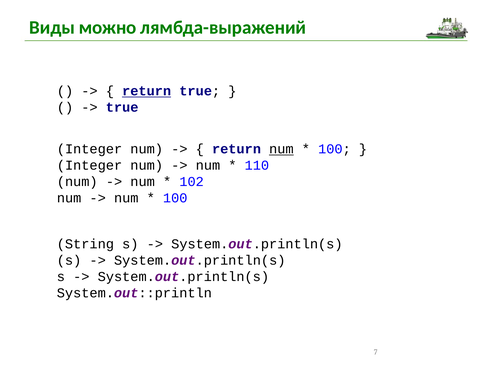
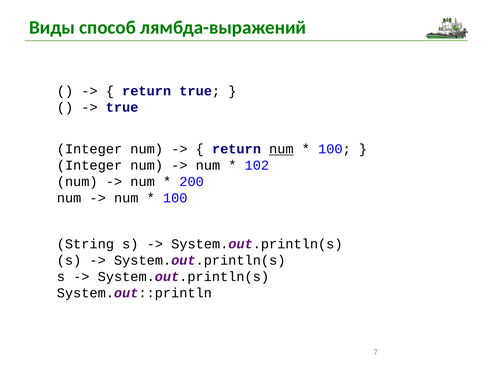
можно: можно -> способ
return at (147, 91) underline: present -> none
110: 110 -> 102
102: 102 -> 200
